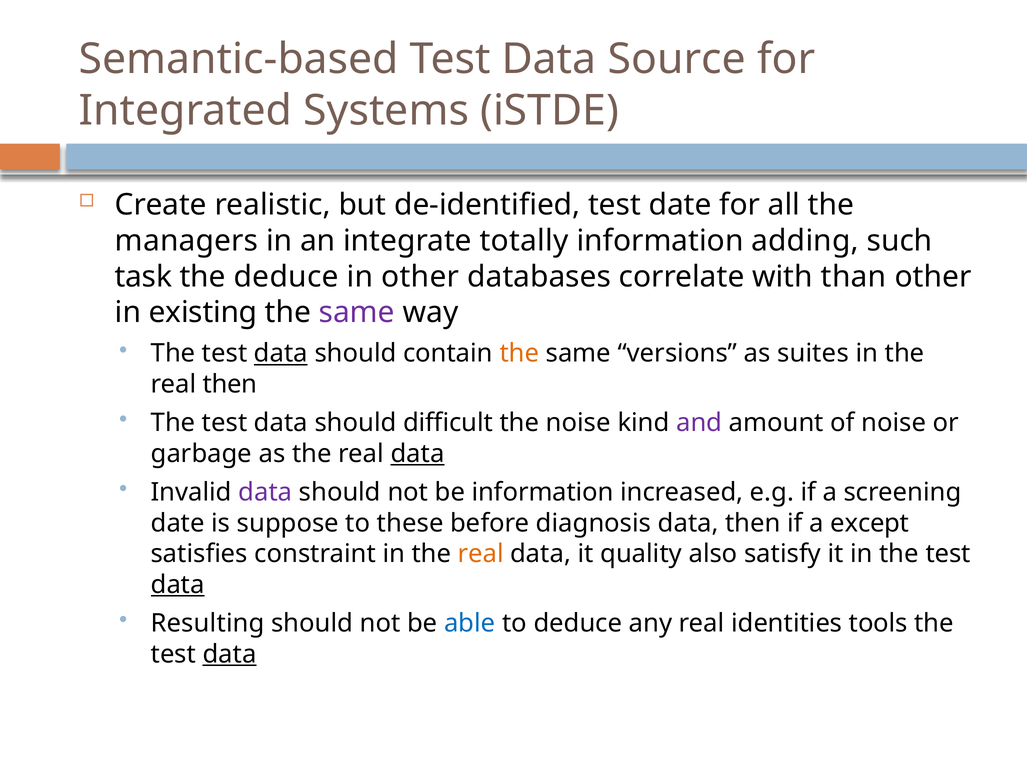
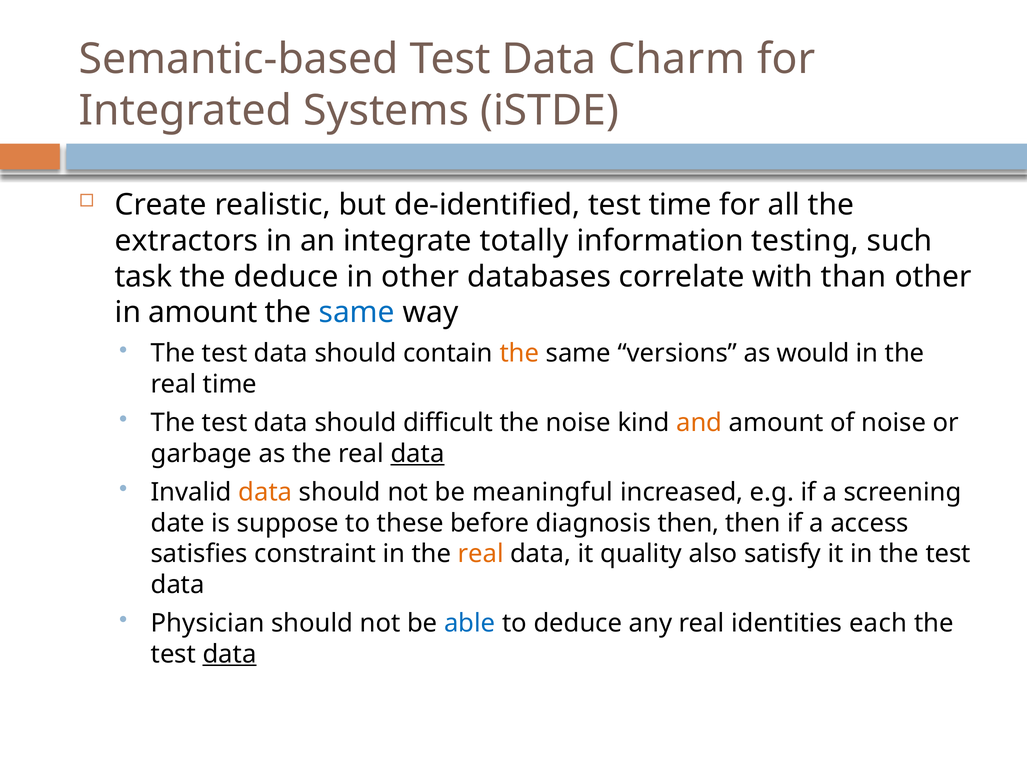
Source: Source -> Charm
test date: date -> time
managers: managers -> extractors
adding: adding -> testing
in existing: existing -> amount
same at (357, 313) colour: purple -> blue
data at (281, 354) underline: present -> none
suites: suites -> would
real then: then -> time
and colour: purple -> orange
data at (265, 493) colour: purple -> orange
be information: information -> meaningful
diagnosis data: data -> then
except: except -> access
data at (178, 585) underline: present -> none
Resulting: Resulting -> Physician
tools: tools -> each
